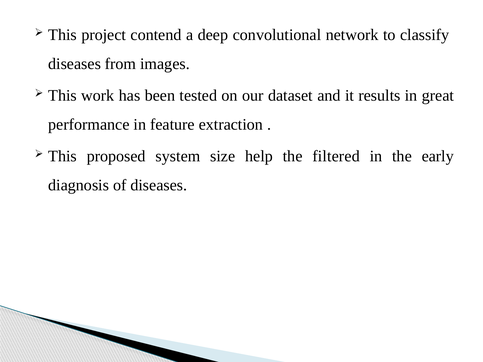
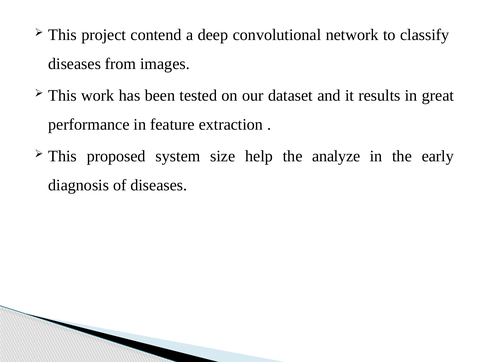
filtered: filtered -> analyze
